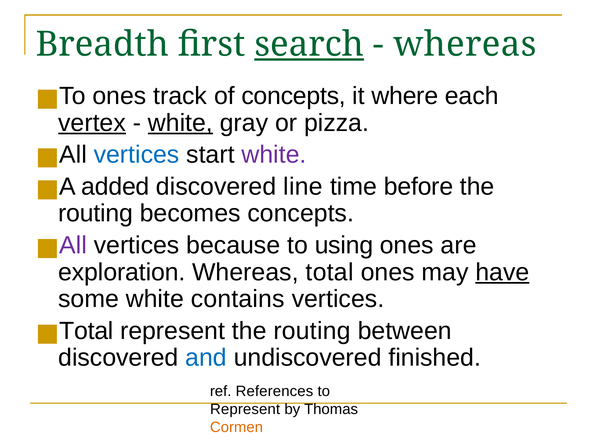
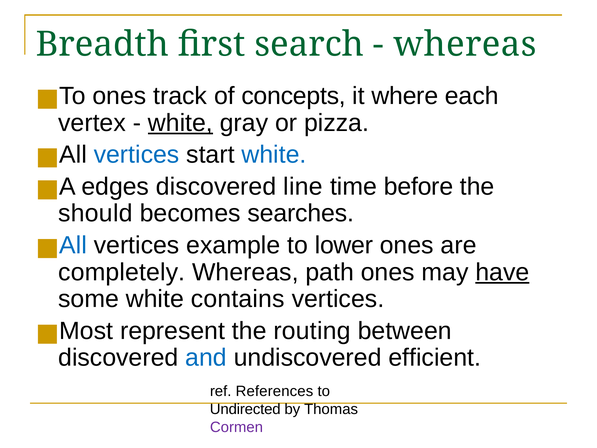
search underline: present -> none
vertex underline: present -> none
white at (274, 155) colour: purple -> blue
added: added -> edges
routing at (96, 213): routing -> should
becomes concepts: concepts -> searches
All at (73, 245) colour: purple -> blue
because: because -> example
using: using -> lower
exploration: exploration -> completely
Whereas total: total -> path
Total at (86, 331): Total -> Most
finished: finished -> efficient
Represent at (245, 409): Represent -> Undirected
Cormen colour: orange -> purple
